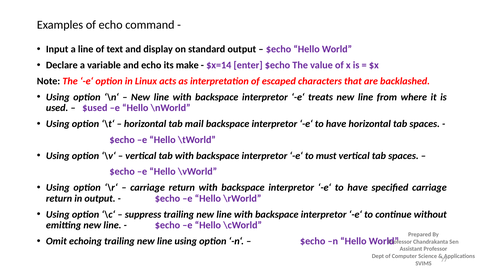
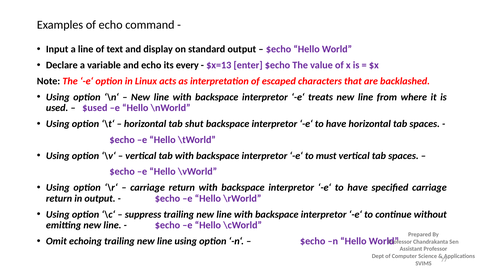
make: make -> every
$x=14: $x=14 -> $x=13
mail: mail -> shut
